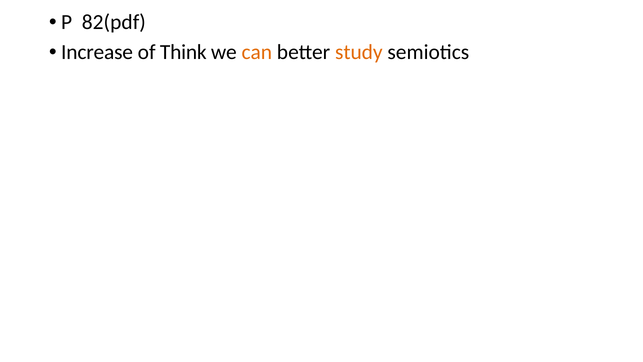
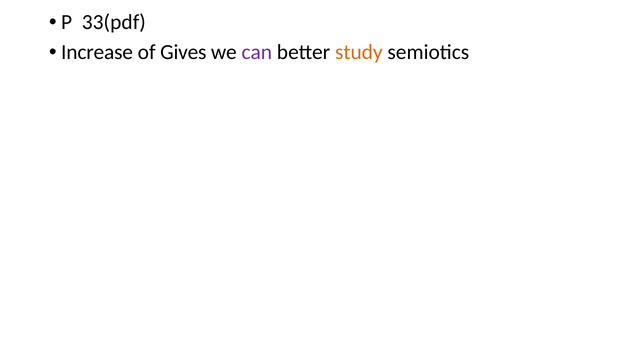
82(pdf: 82(pdf -> 33(pdf
Think: Think -> Gives
can colour: orange -> purple
